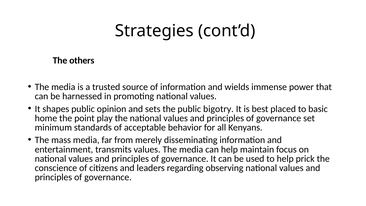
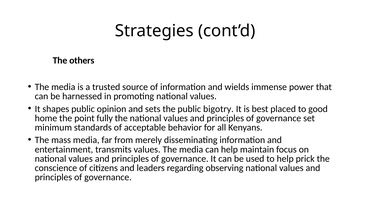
basic: basic -> good
play: play -> fully
